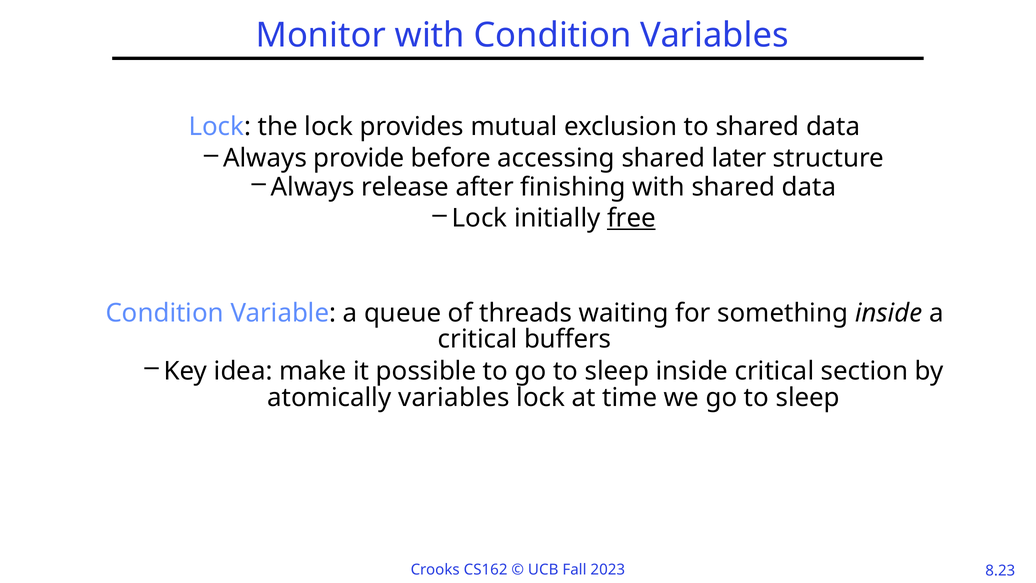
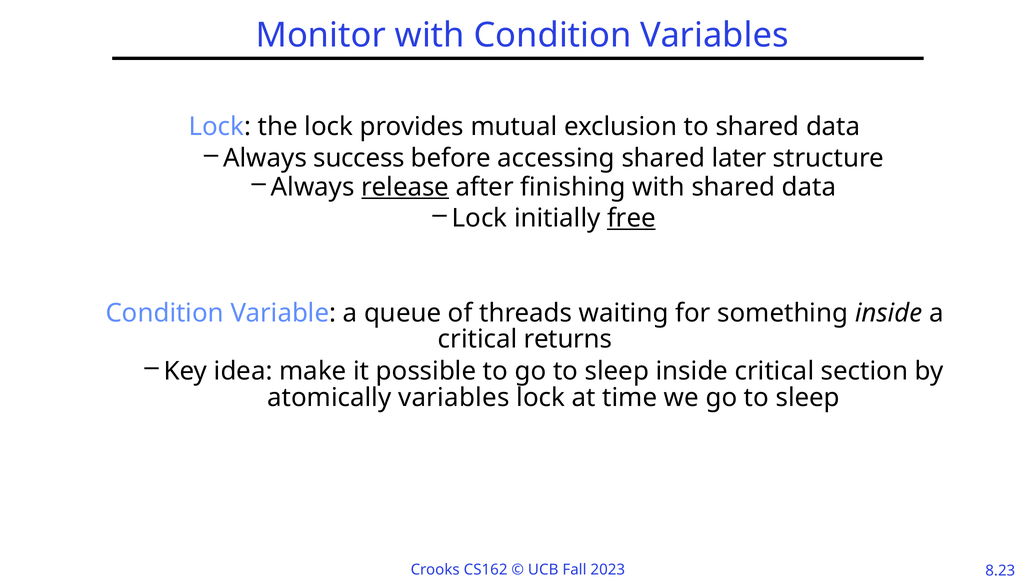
provide: provide -> success
release underline: none -> present
buffers: buffers -> returns
